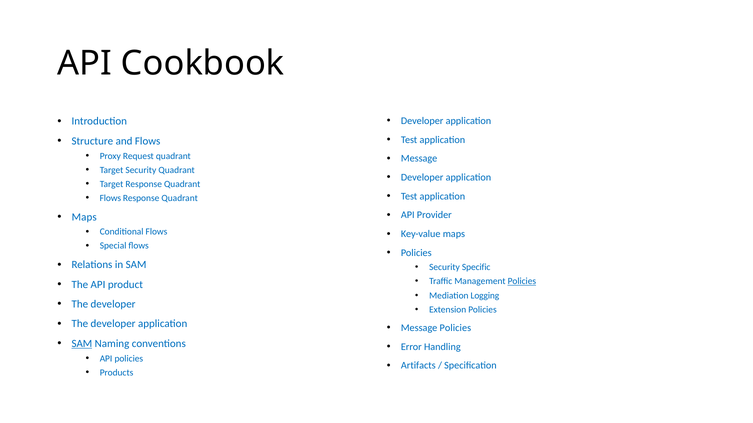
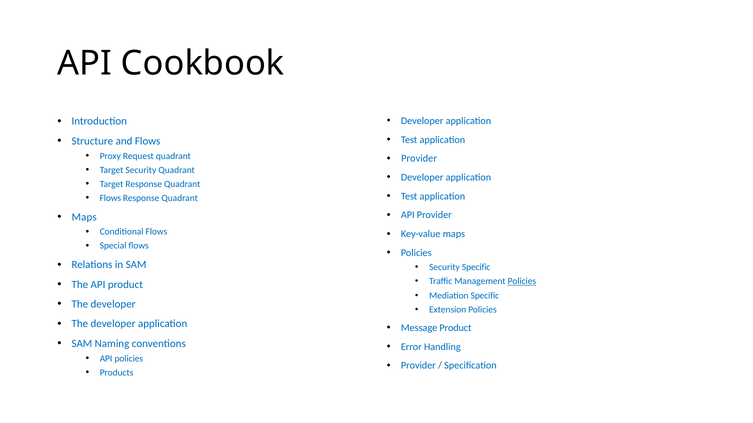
Message at (419, 159): Message -> Provider
Mediation Logging: Logging -> Specific
Message Policies: Policies -> Product
SAM at (82, 344) underline: present -> none
Artifacts at (418, 366): Artifacts -> Provider
